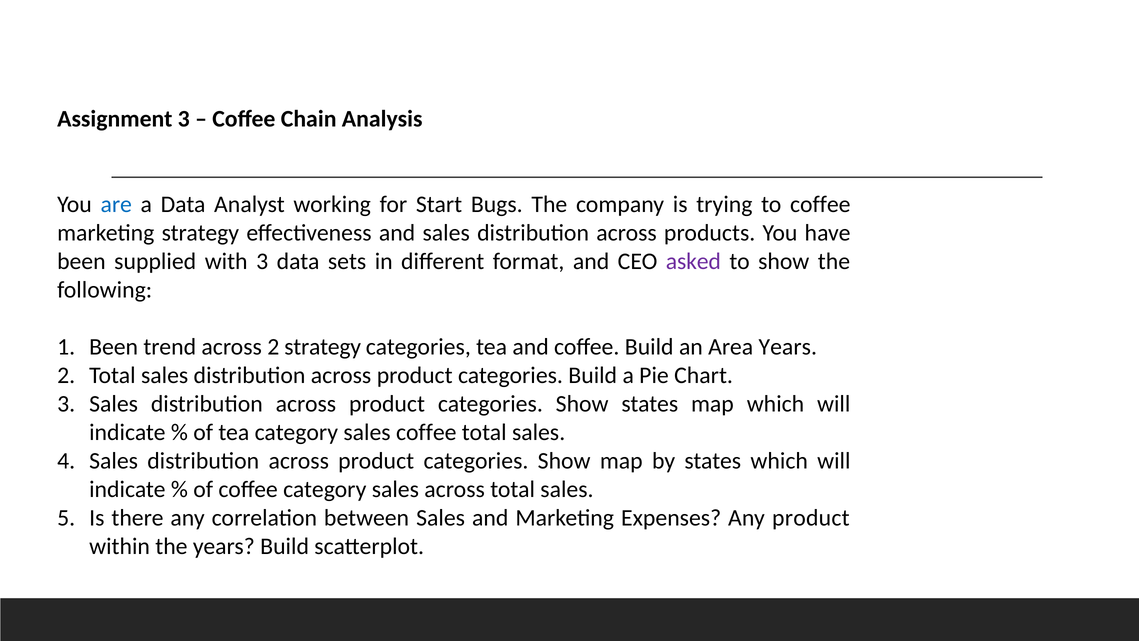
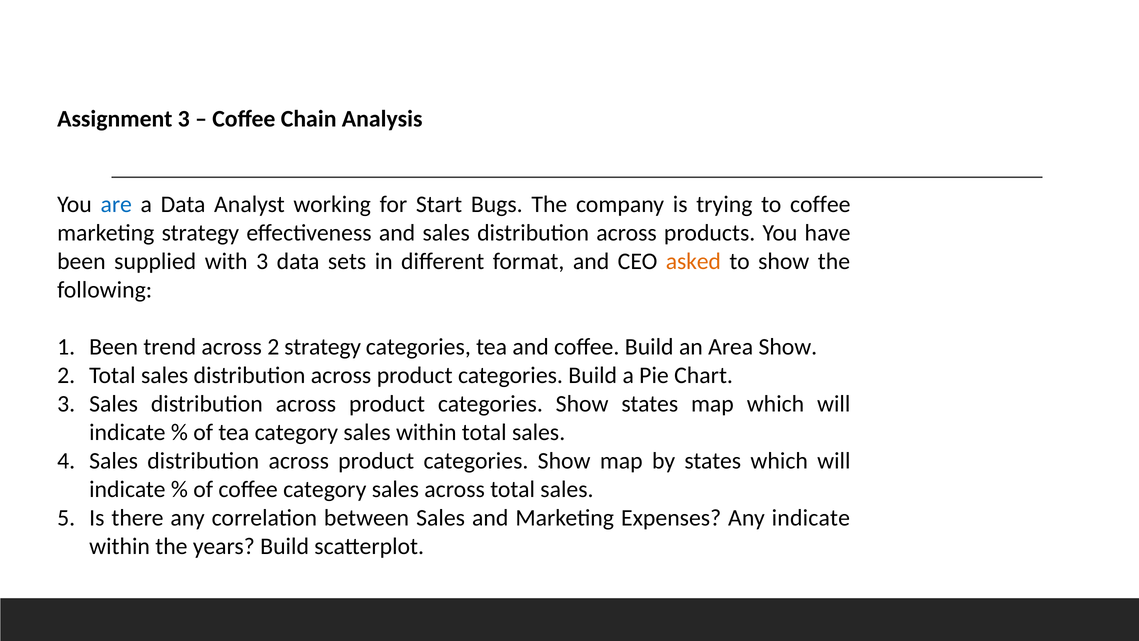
asked colour: purple -> orange
Area Years: Years -> Show
sales coffee: coffee -> within
Any product: product -> indicate
